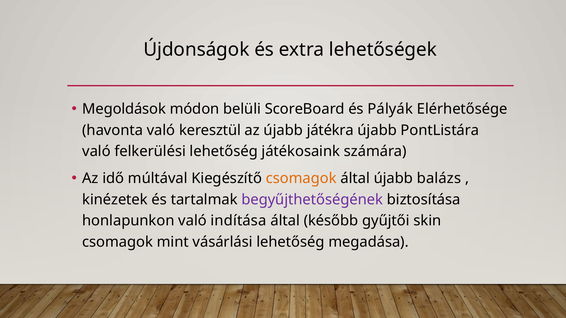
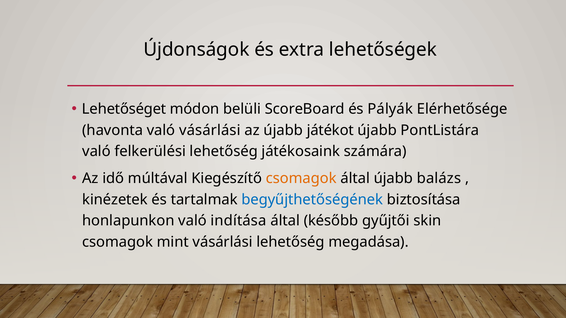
Megoldások: Megoldások -> Lehetőséget
való keresztül: keresztül -> vásárlási
játékra: játékra -> játékot
begyűjthetőségének colour: purple -> blue
